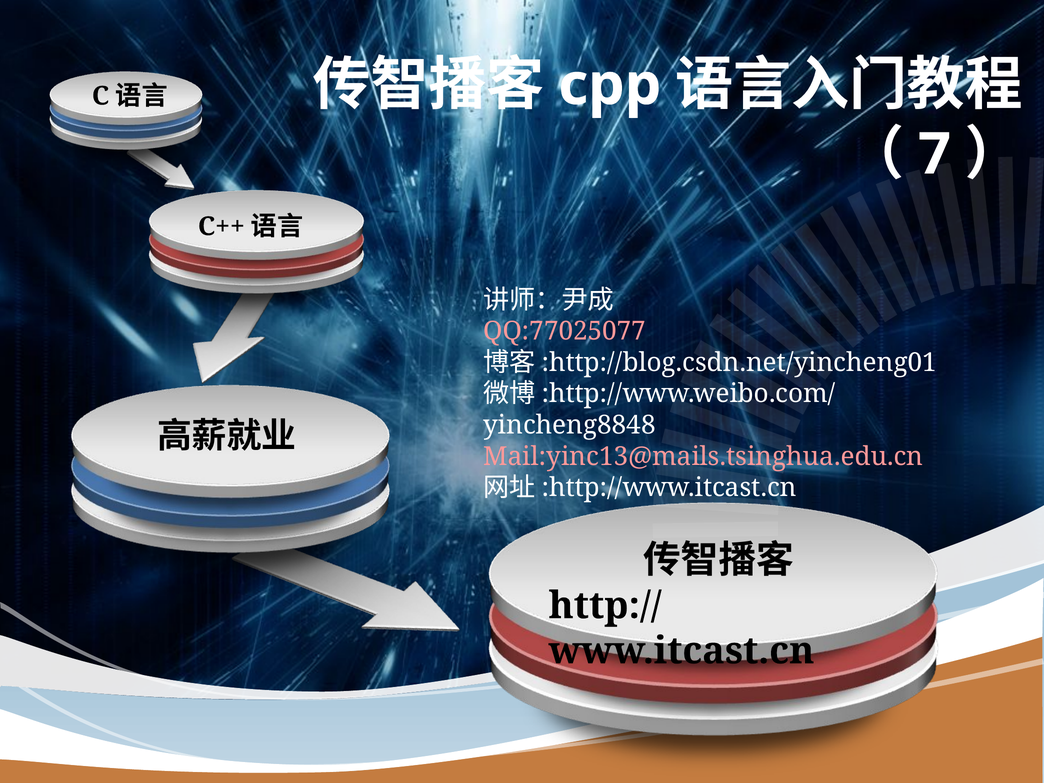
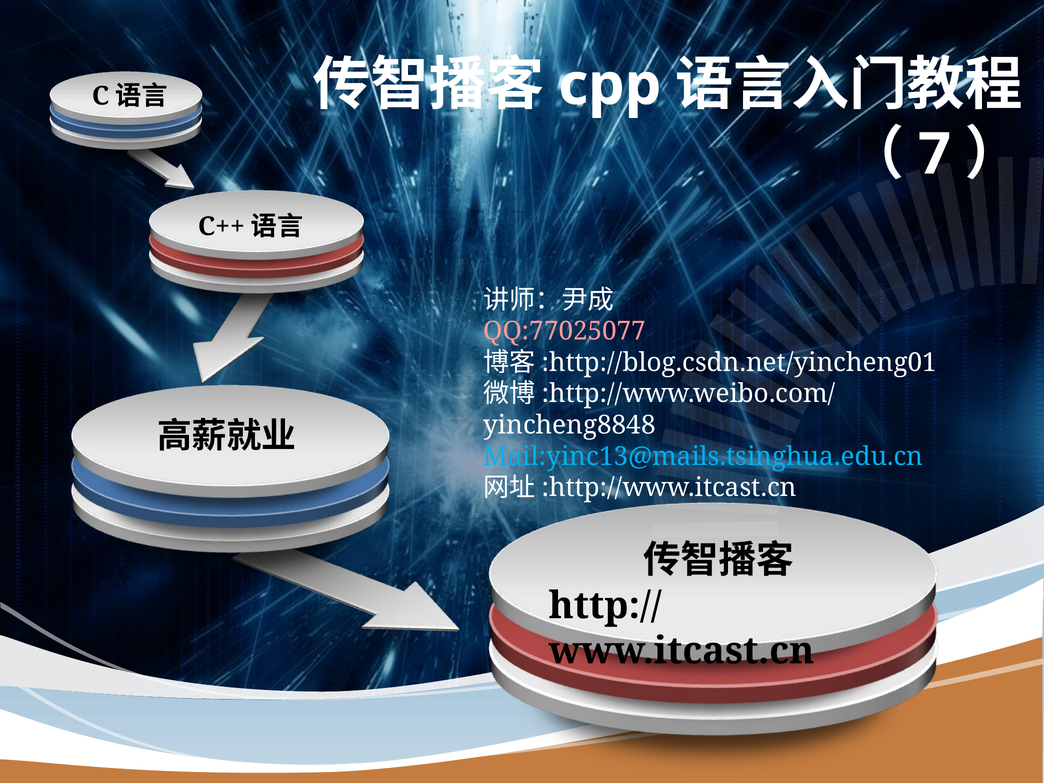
Mail:yinc13@mails.tsinghua.edu.cn colour: pink -> light blue
